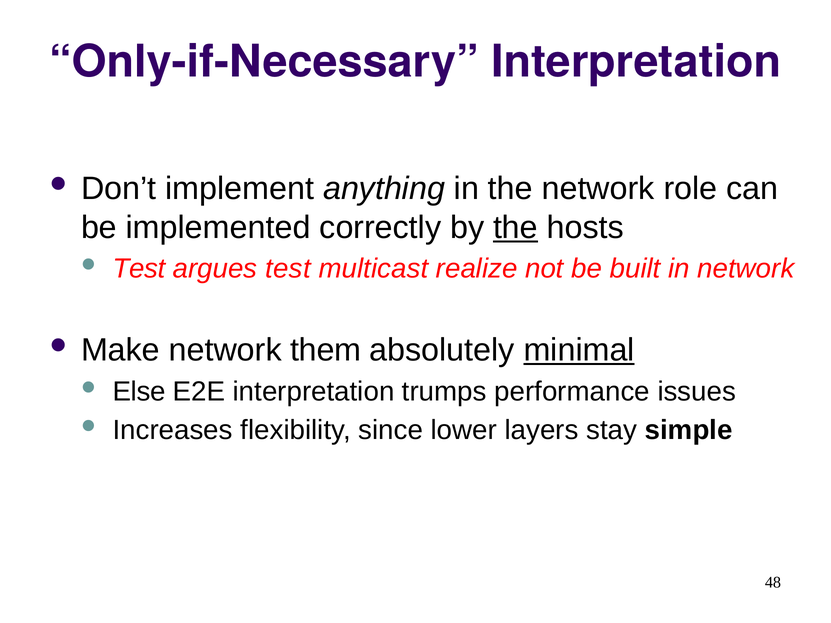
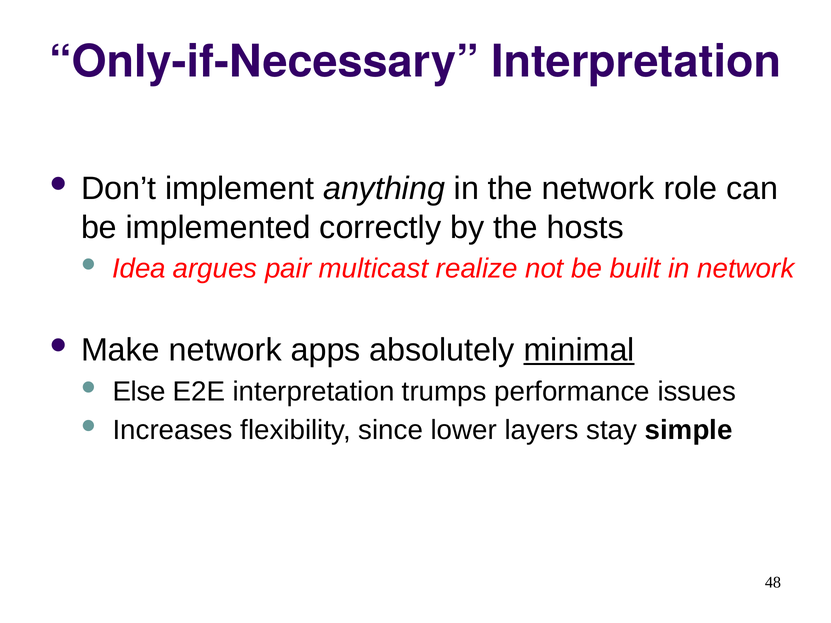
the at (515, 228) underline: present -> none
Test at (139, 269): Test -> Idea
argues test: test -> pair
them: them -> apps
